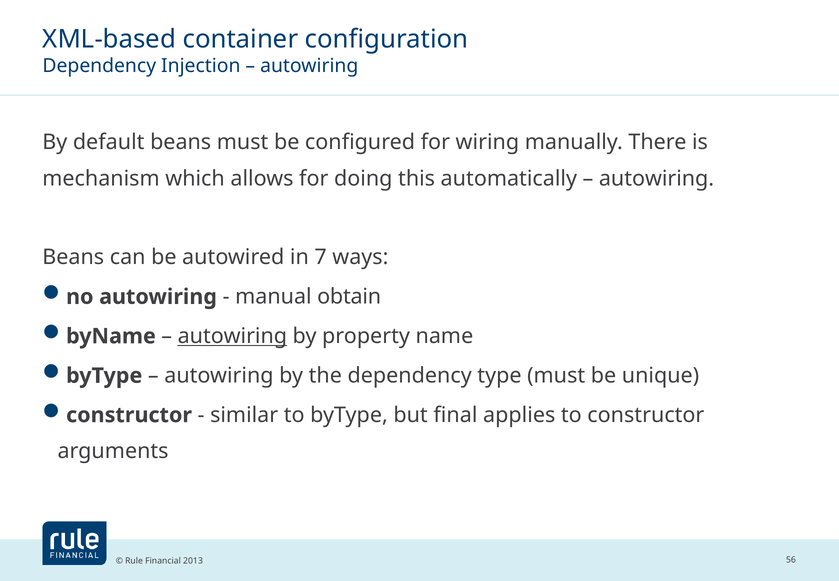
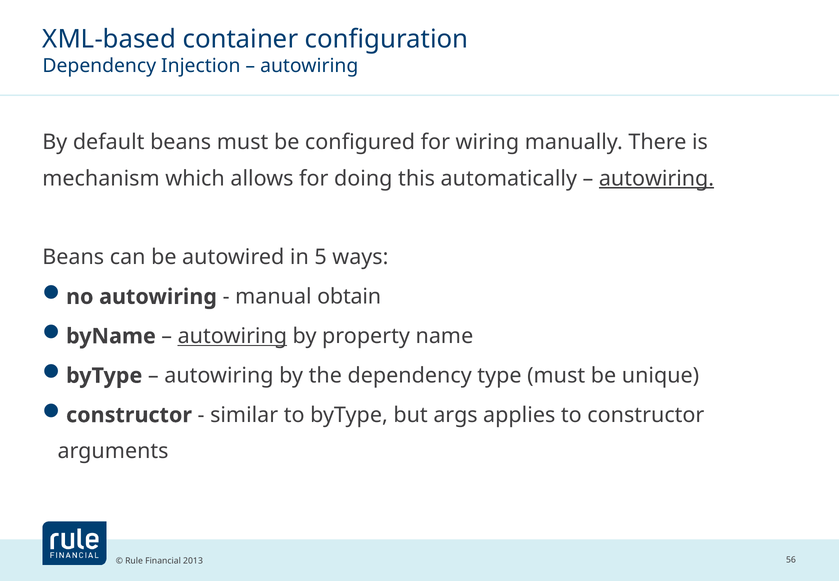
autowiring at (657, 178) underline: none -> present
7: 7 -> 5
final: final -> args
